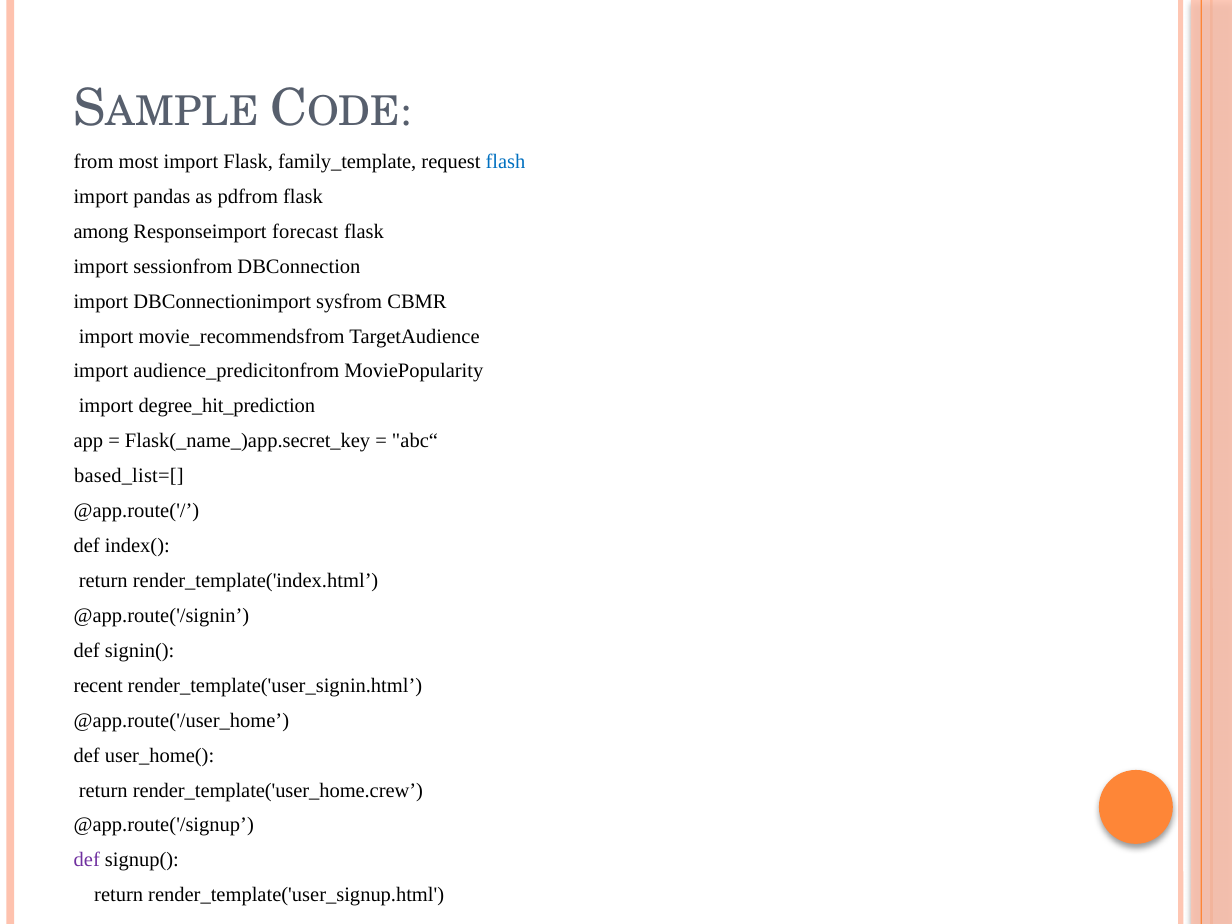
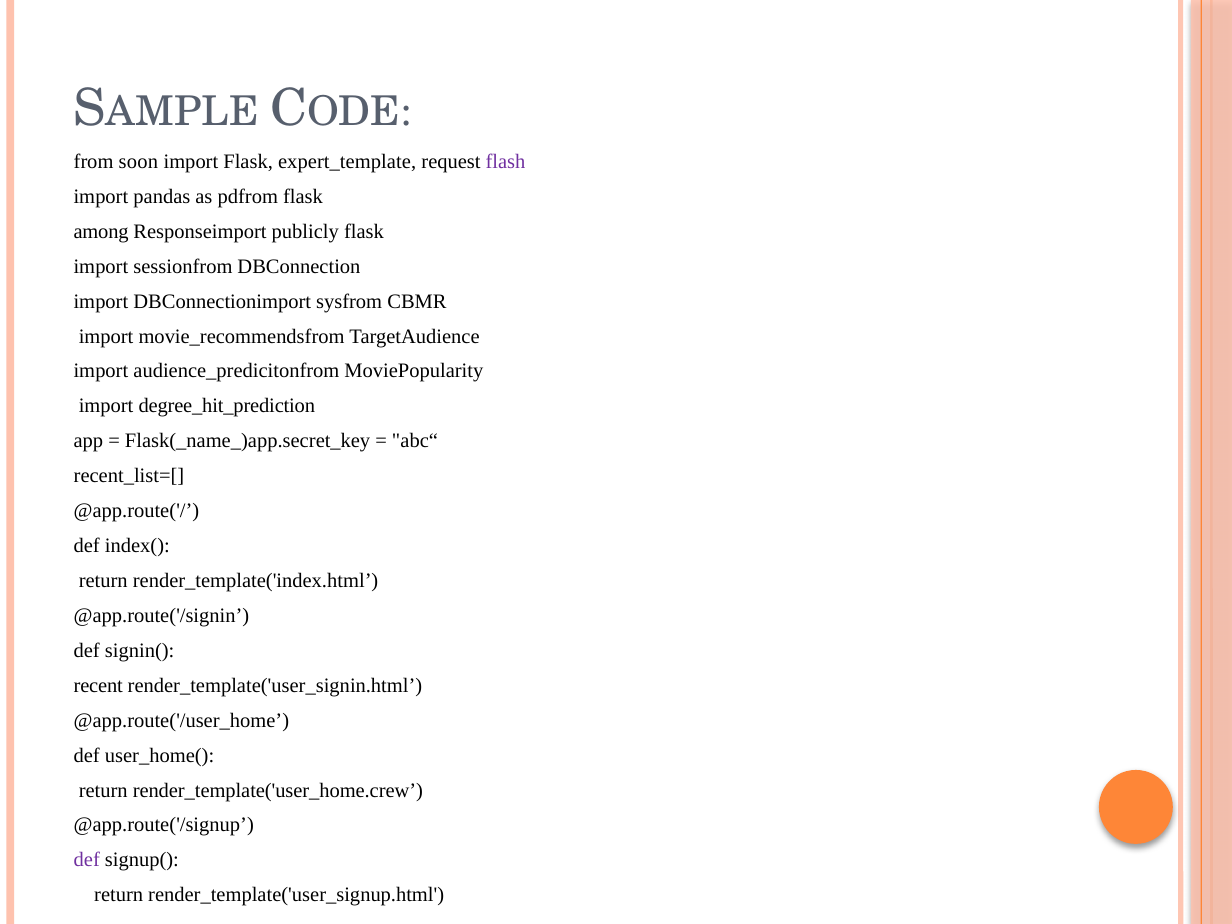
most: most -> soon
family_template: family_template -> expert_template
flash colour: blue -> purple
forecast: forecast -> publicly
based_list=[: based_list=[ -> recent_list=[
